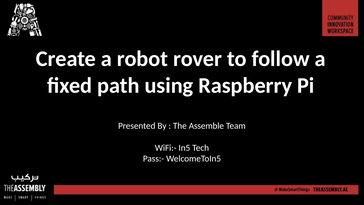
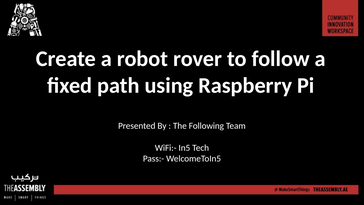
Assemble: Assemble -> Following
